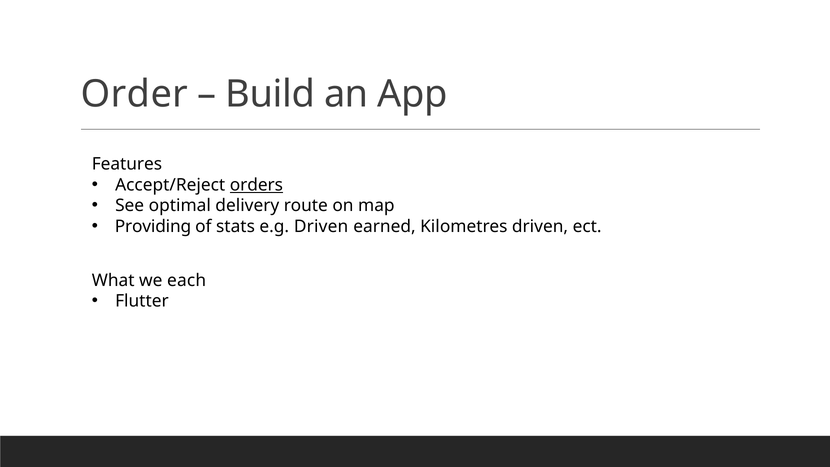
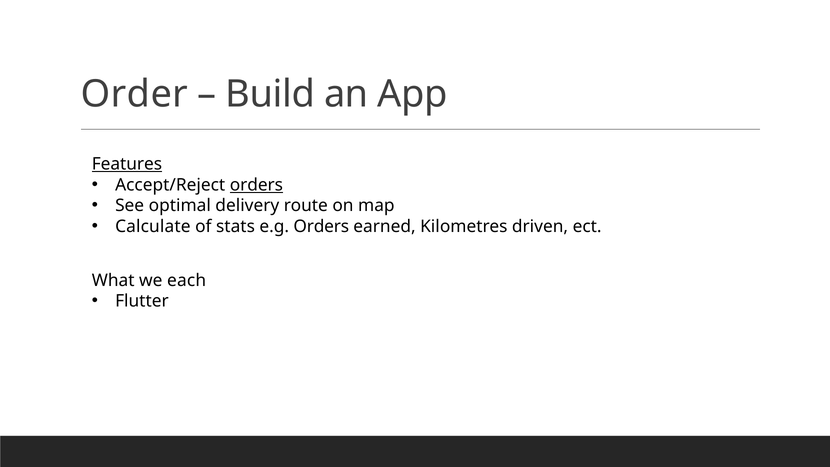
Features underline: none -> present
Providing: Providing -> Calculate
e.g Driven: Driven -> Orders
